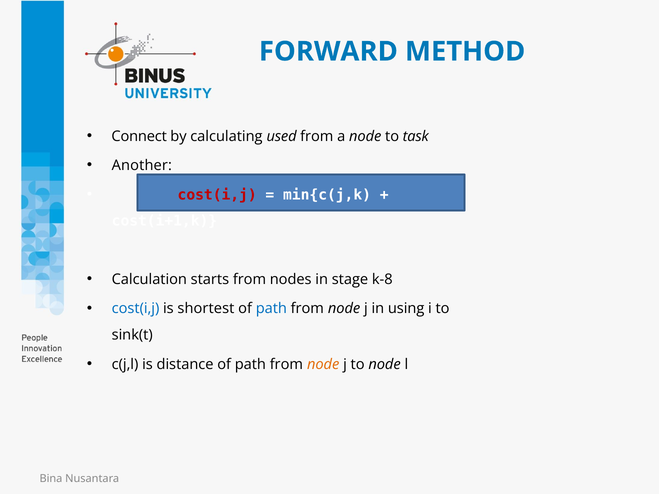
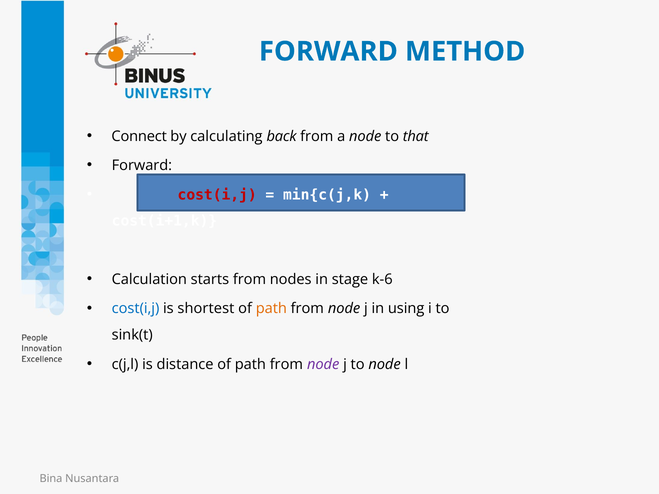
used: used -> back
task: task -> that
Another at (142, 166): Another -> Forward
k-8: k-8 -> k-6
path at (271, 309) colour: blue -> orange
node at (323, 364) colour: orange -> purple
